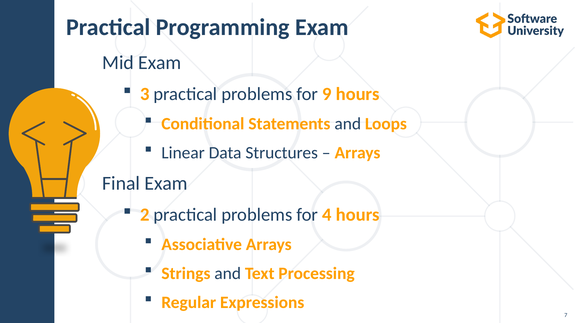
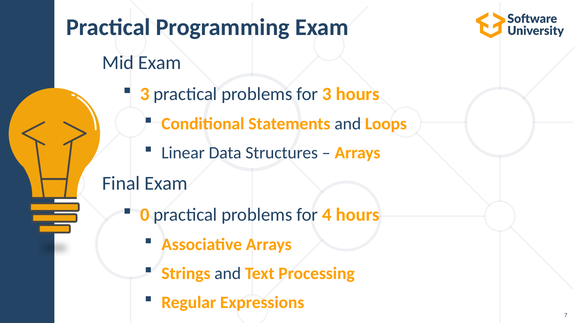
for 9: 9 -> 3
2: 2 -> 0
